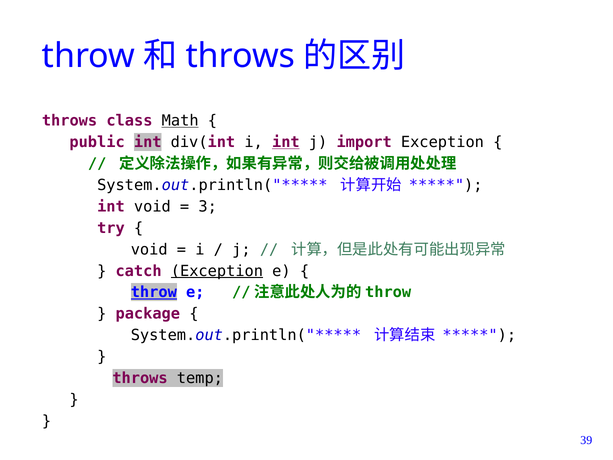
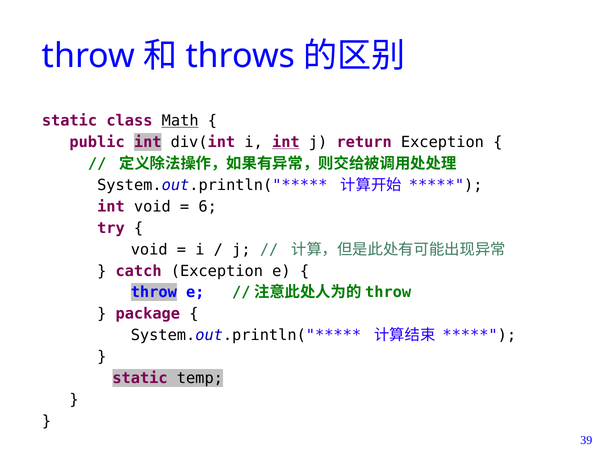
throws at (70, 121): throws -> static
import: import -> return
3: 3 -> 6
Exception at (217, 271) underline: present -> none
throw at (154, 292) underline: present -> none
throws at (140, 378): throws -> static
